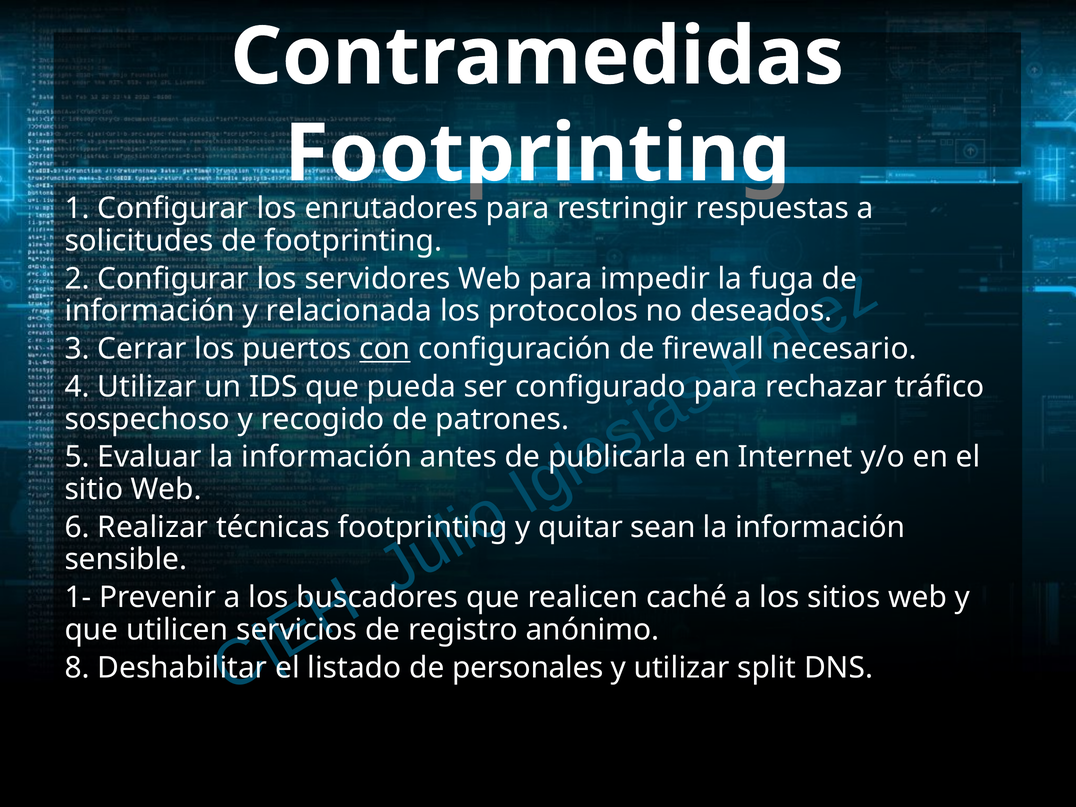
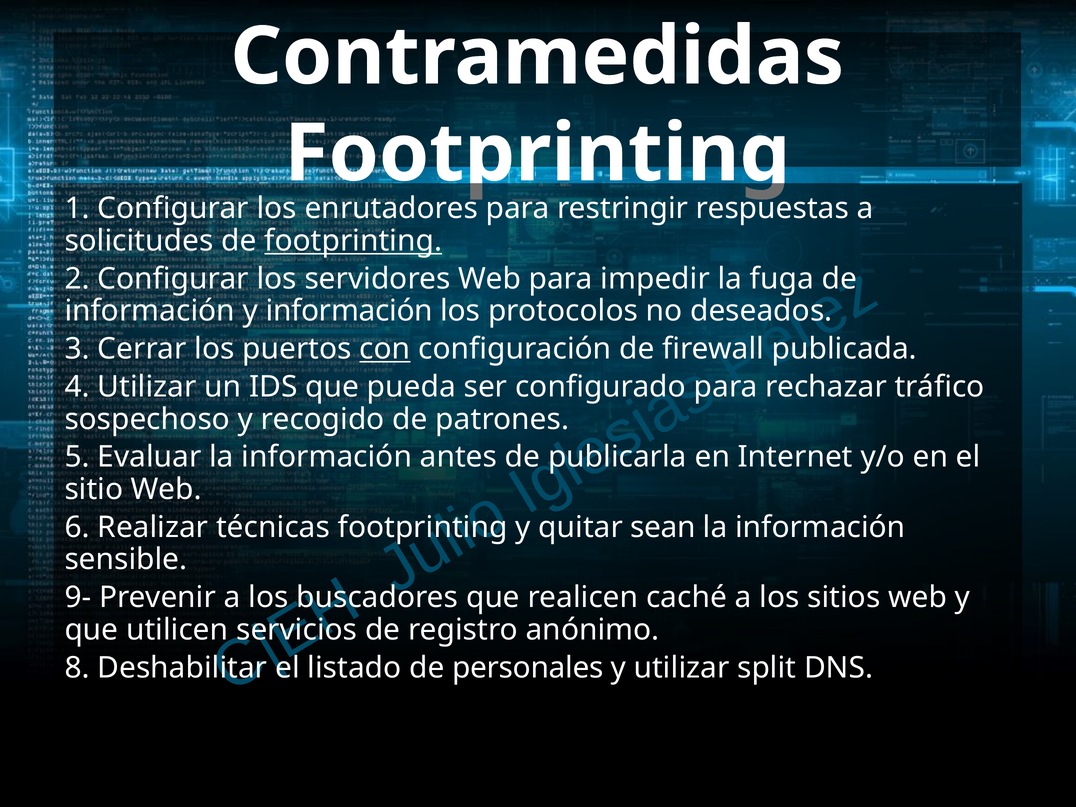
footprinting at (353, 241) underline: none -> present
y relacionada: relacionada -> información
necesario: necesario -> publicada
1-: 1- -> 9-
